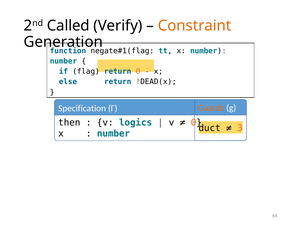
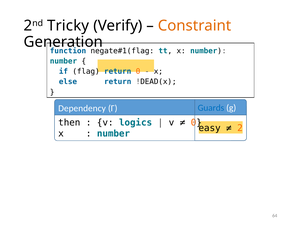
Called: Called -> Tricky
Guards colour: orange -> blue
Specification: Specification -> Dependency
duct: duct -> easy
3: 3 -> 2
